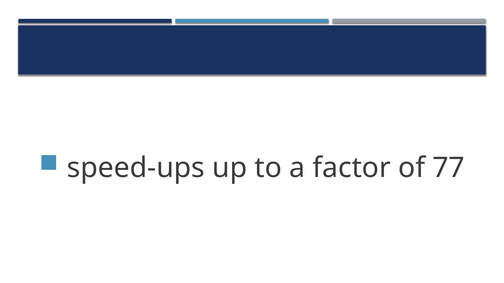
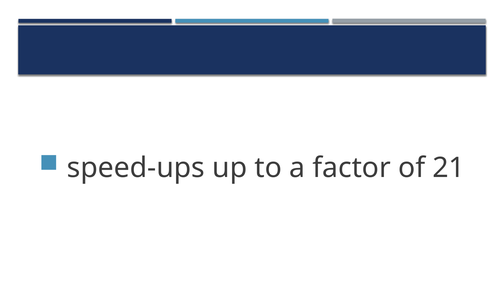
77: 77 -> 21
